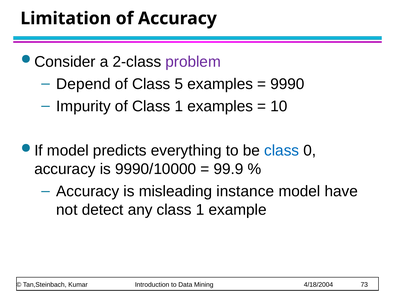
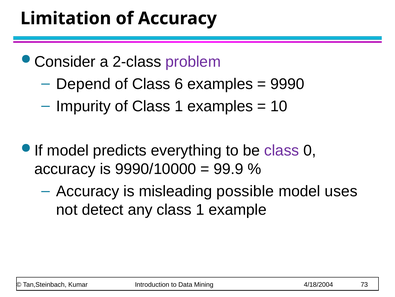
5: 5 -> 6
class at (282, 150) colour: blue -> purple
instance: instance -> possible
have: have -> uses
